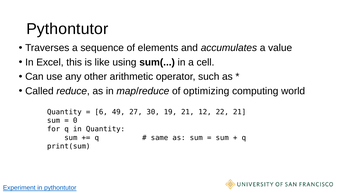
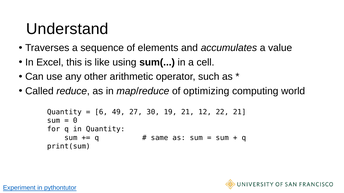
Pythontutor at (67, 29): Pythontutor -> Understand
